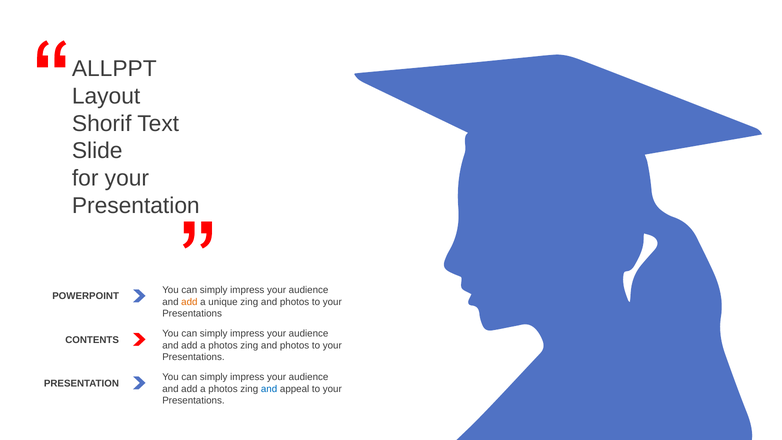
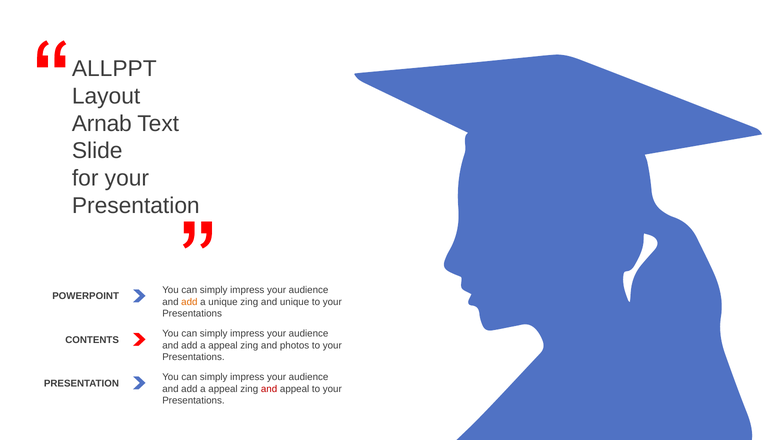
Shorif: Shorif -> Arnab
unique zing and photos: photos -> unique
photos at (223, 345): photos -> appeal
photos at (223, 389): photos -> appeal
and at (269, 389) colour: blue -> red
